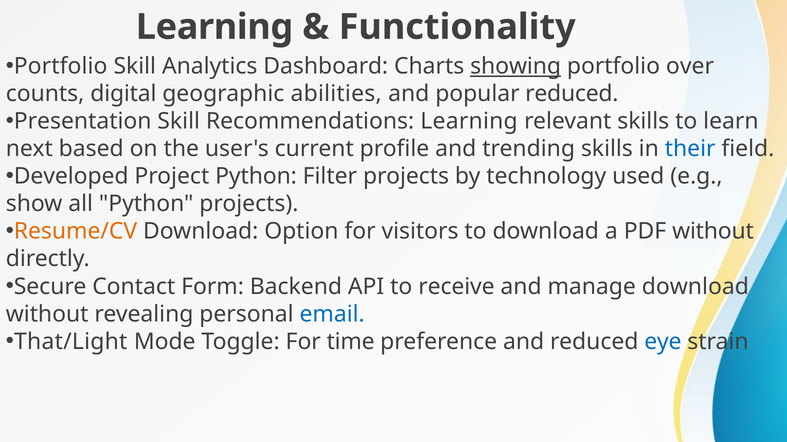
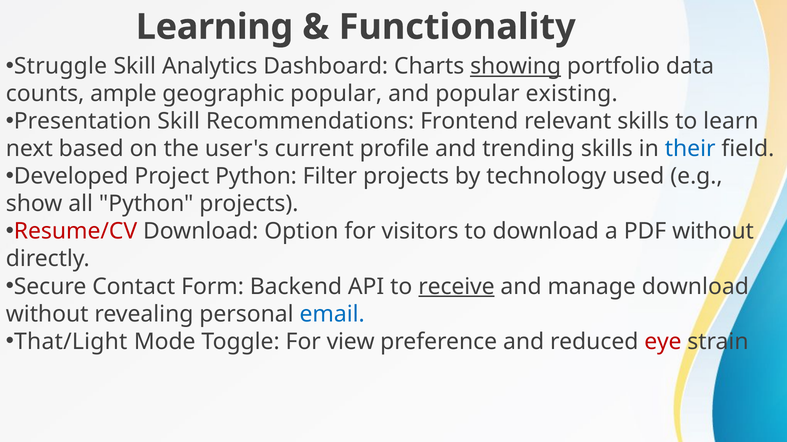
Portfolio at (61, 66): Portfolio -> Struggle
over: over -> data
digital: digital -> ample
geographic abilities: abilities -> popular
popular reduced: reduced -> existing
Recommendations Learning: Learning -> Frontend
Resume/CV colour: orange -> red
receive underline: none -> present
time: time -> view
eye colour: blue -> red
